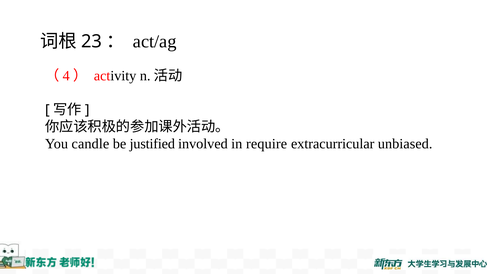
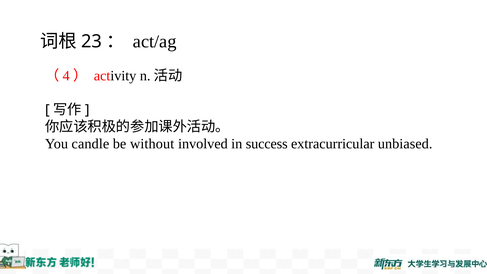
justified: justified -> without
require: require -> success
